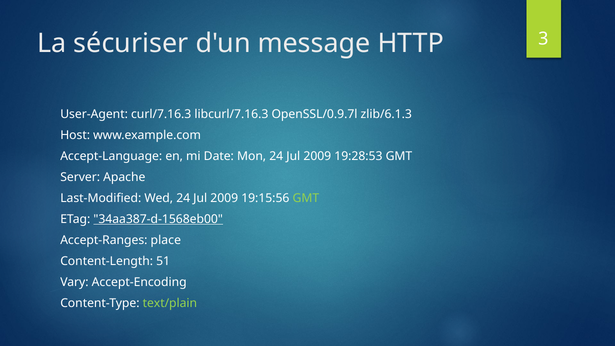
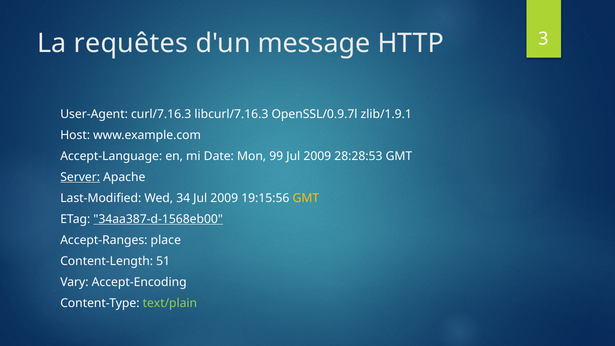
sécuriser: sécuriser -> requêtes
zlib/6.1.3: zlib/6.1.3 -> zlib/1.9.1
Mon 24: 24 -> 99
19:28:53: 19:28:53 -> 28:28:53
Server underline: none -> present
Wed 24: 24 -> 34
GMT at (306, 198) colour: light green -> yellow
